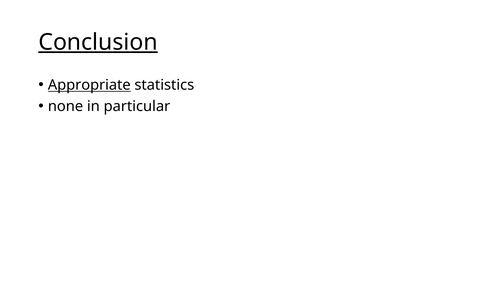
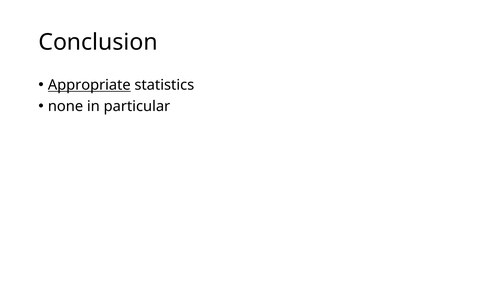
Conclusion underline: present -> none
